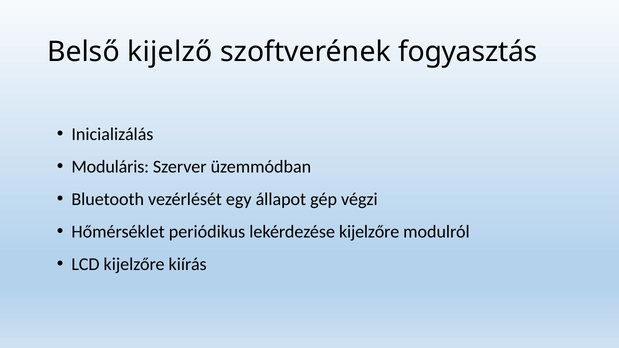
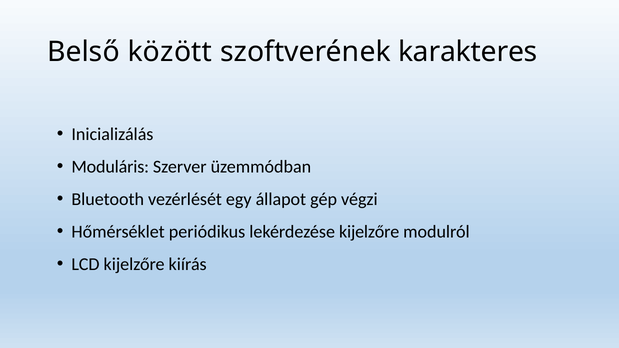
kijelző: kijelző -> között
fogyasztás: fogyasztás -> karakteres
